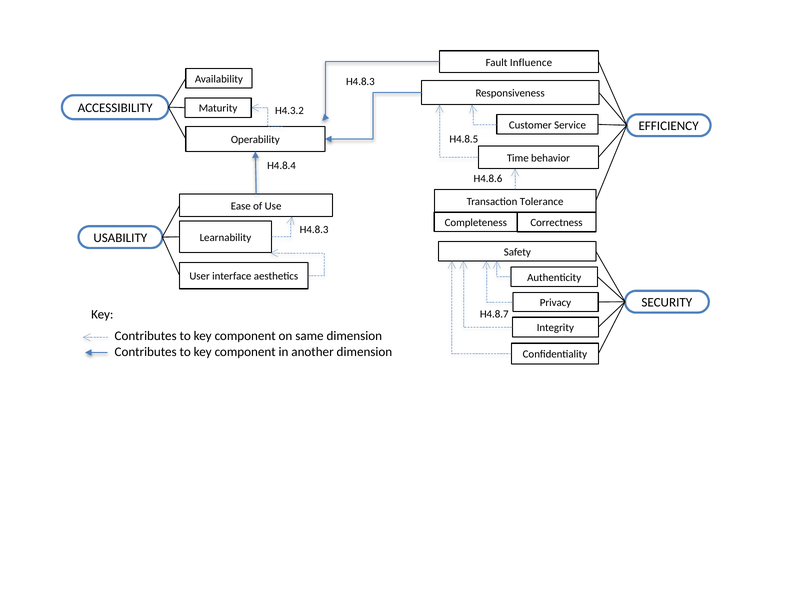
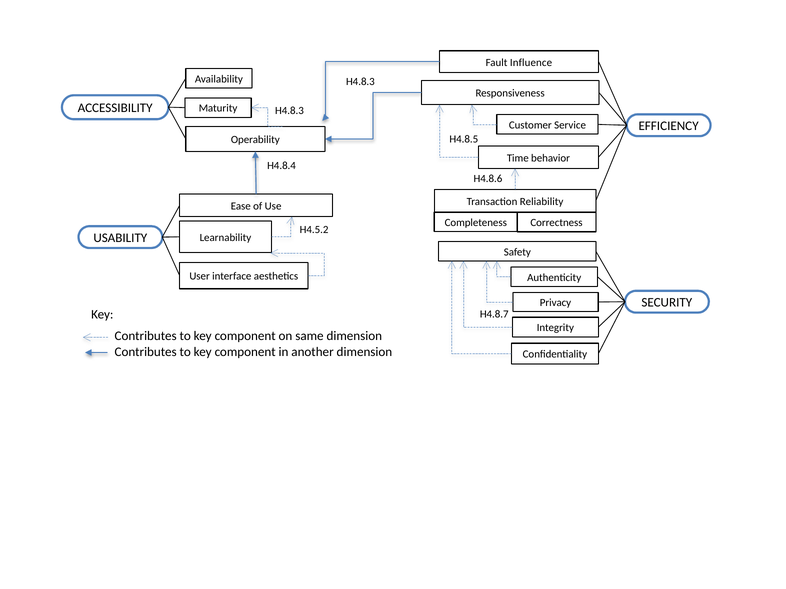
H4.3.2 at (289, 111): H4.3.2 -> H4.8.3
Tolerance: Tolerance -> Reliability
H4.8.3 at (314, 230): H4.8.3 -> H4.5.2
